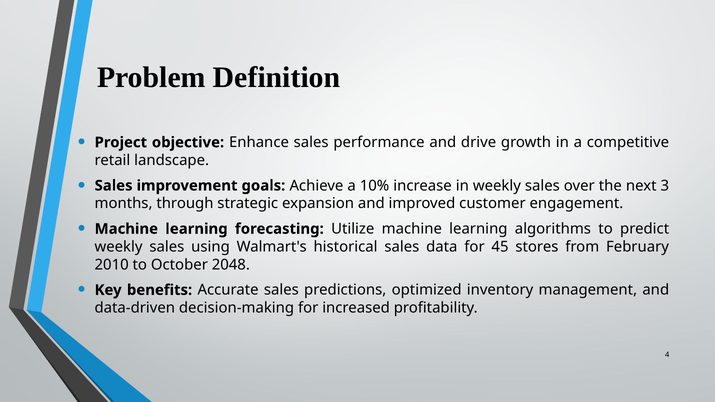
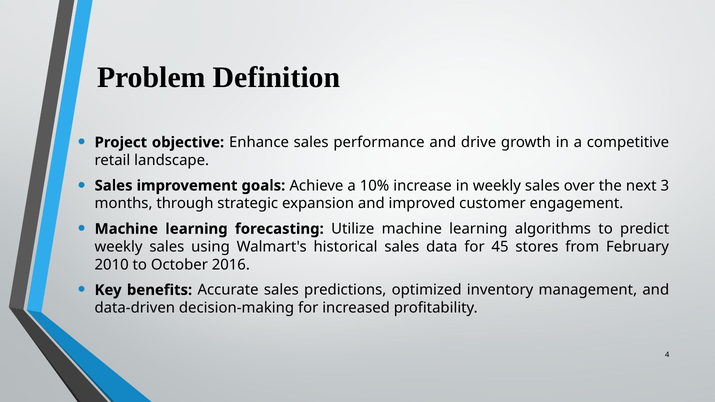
2048: 2048 -> 2016
